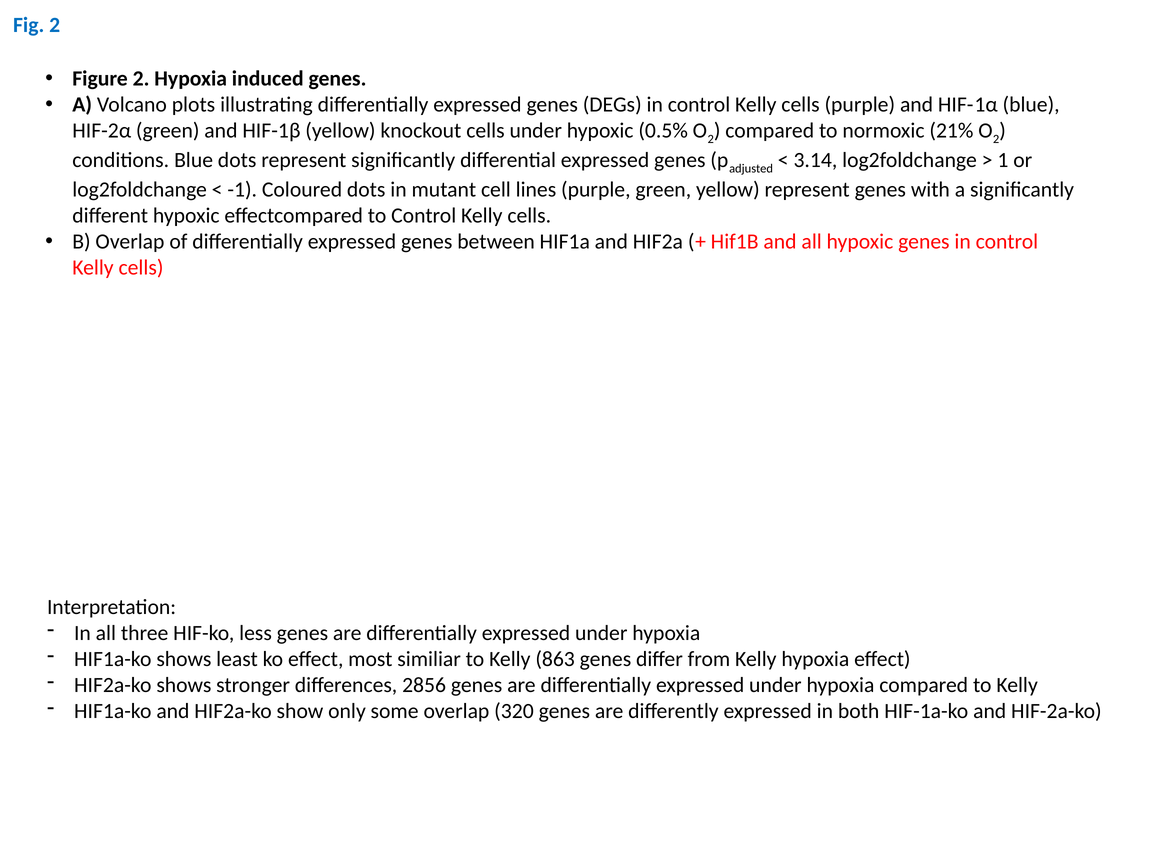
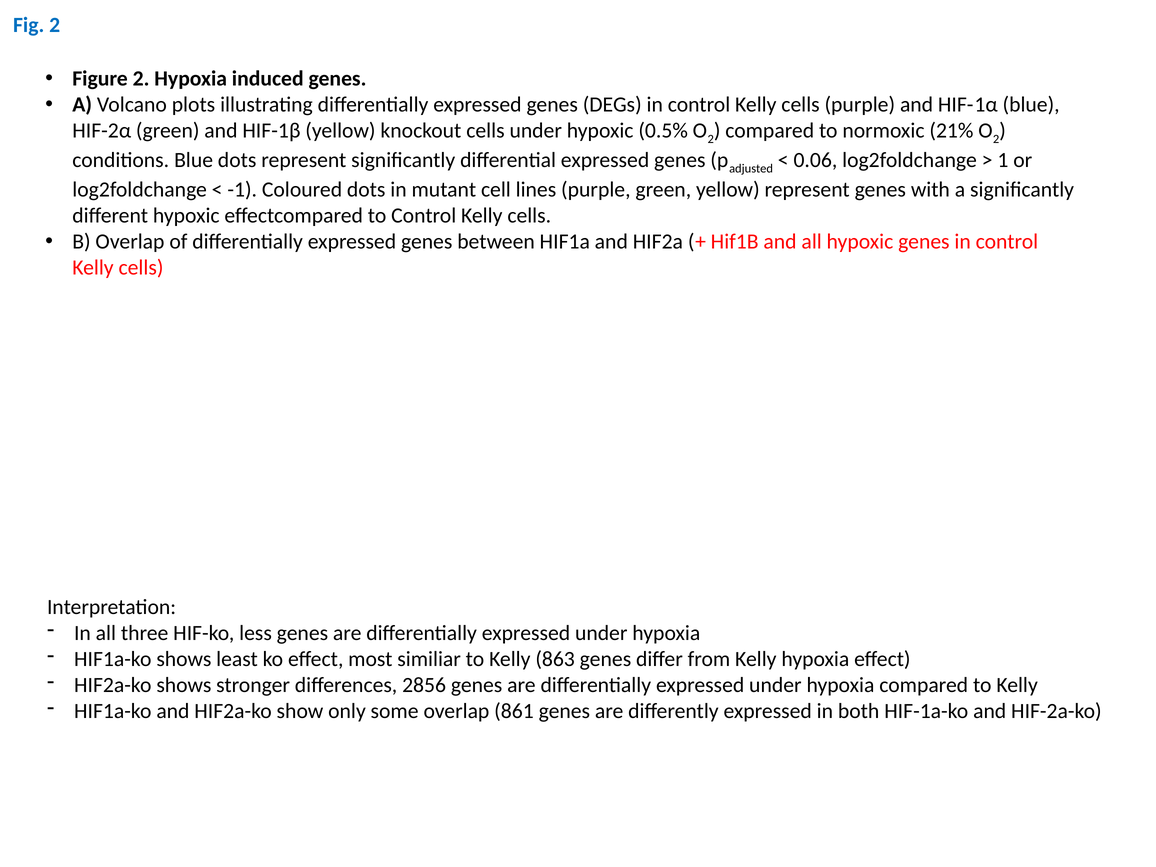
3.14: 3.14 -> 0.06
320: 320 -> 861
